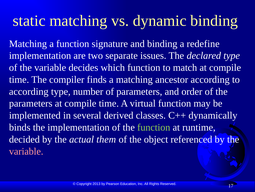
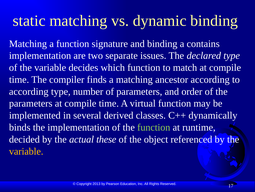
redefine: redefine -> contains
them: them -> these
variable at (26, 151) colour: pink -> yellow
